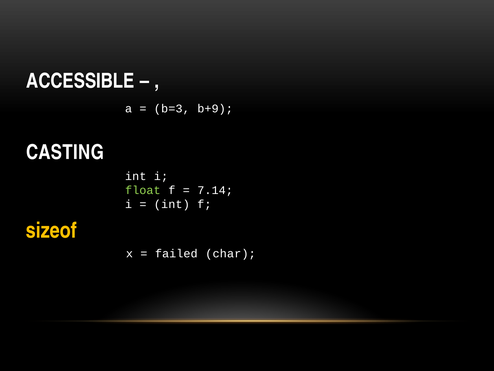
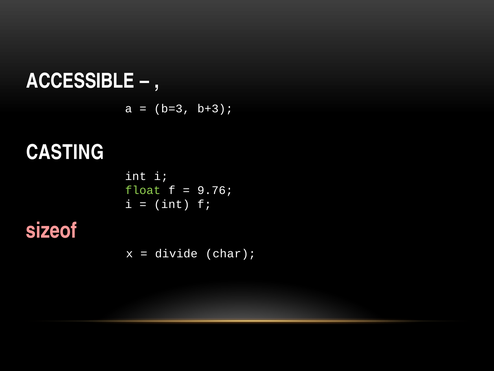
b+9: b+9 -> b+3
7.14: 7.14 -> 9.76
sizeof colour: yellow -> pink
failed: failed -> divide
